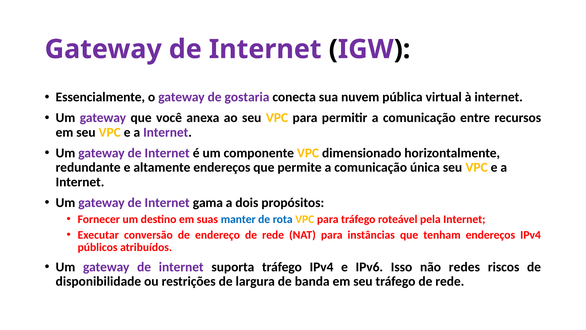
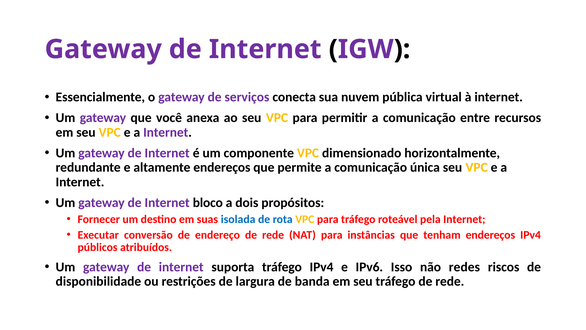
gostaria: gostaria -> serviços
gama: gama -> bloco
manter: manter -> isolada
